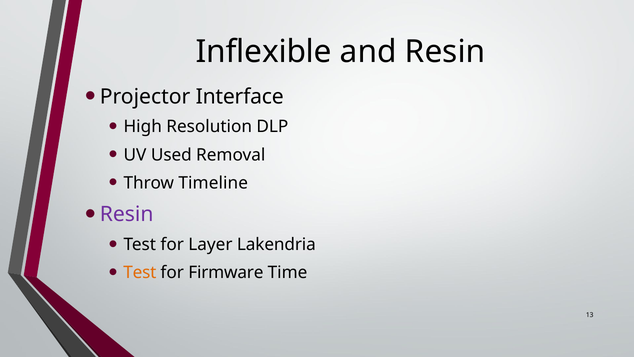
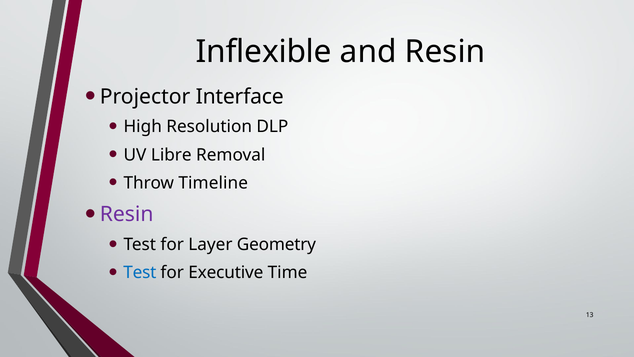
Used: Used -> Libre
Lakendria: Lakendria -> Geometry
Test at (140, 272) colour: orange -> blue
Firmware: Firmware -> Executive
